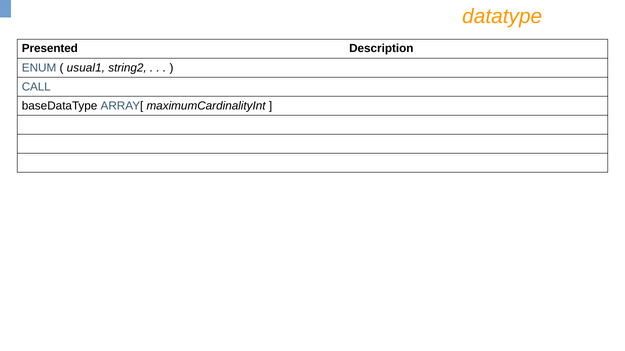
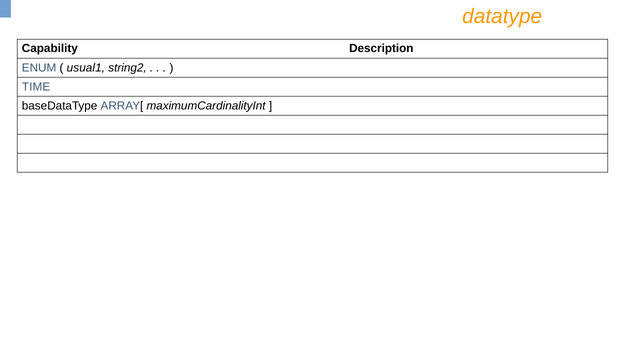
Presented: Presented -> Capability
CALL: CALL -> TIME
